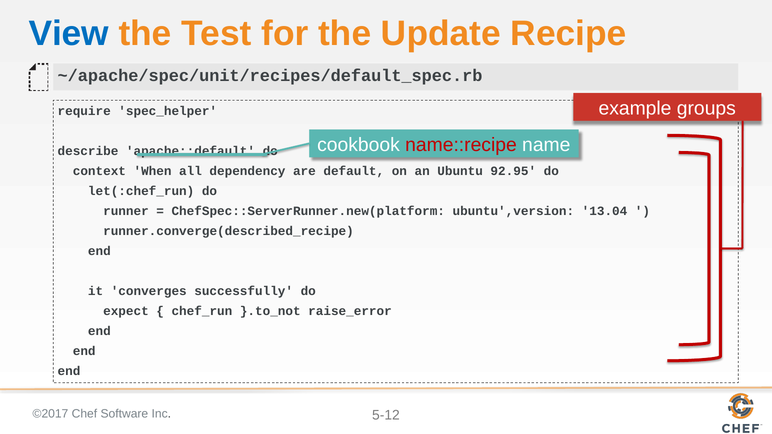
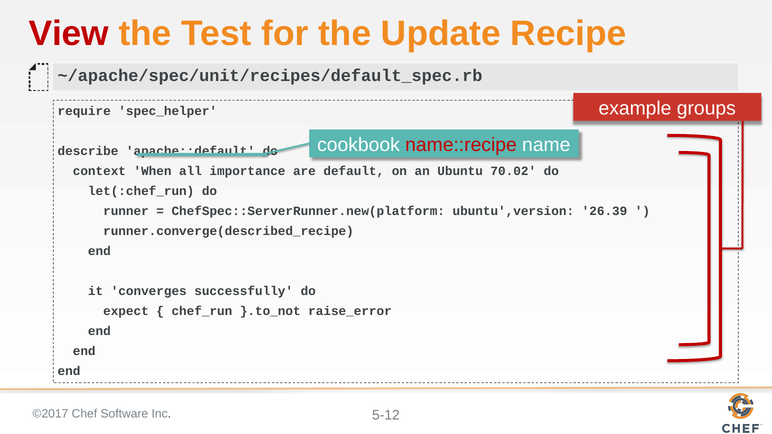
View colour: blue -> red
dependency: dependency -> importance
92.95: 92.95 -> 70.02
13.04: 13.04 -> 26.39
